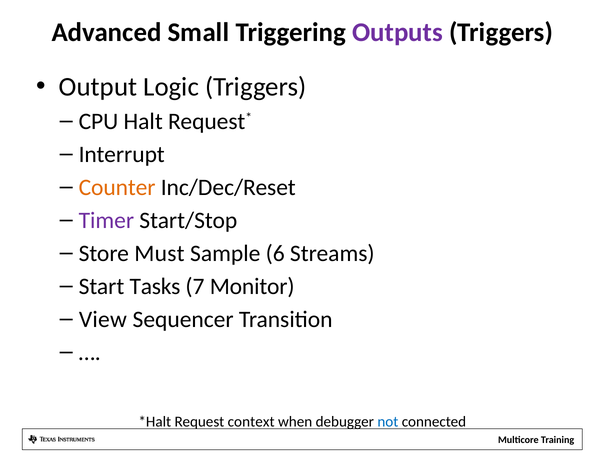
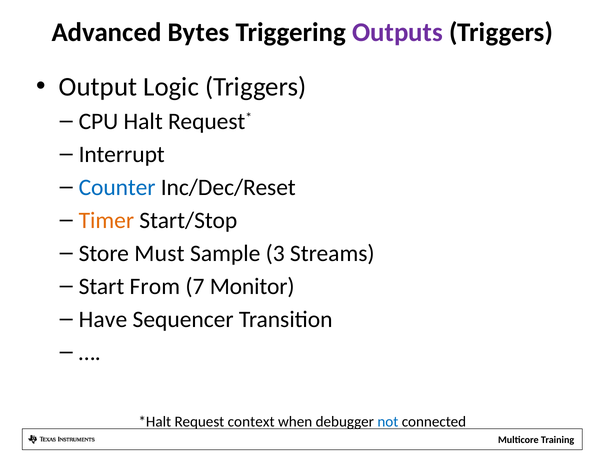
Small: Small -> Bytes
Counter colour: orange -> blue
Timer colour: purple -> orange
6: 6 -> 3
Tasks: Tasks -> From
View: View -> Have
